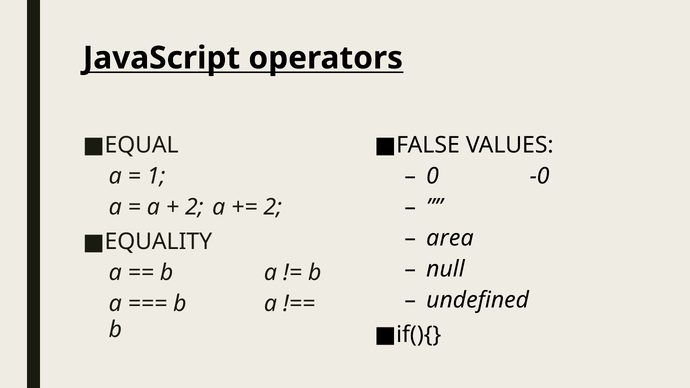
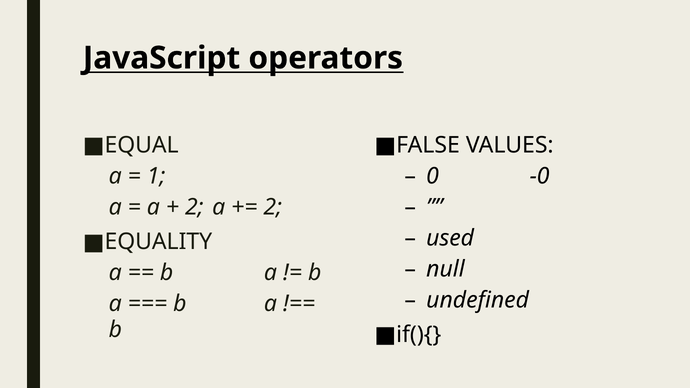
area: area -> used
